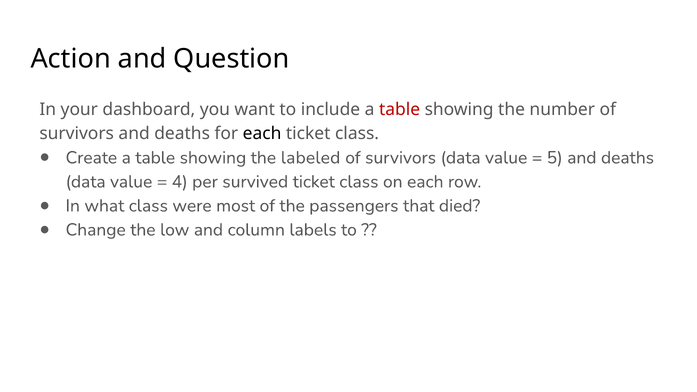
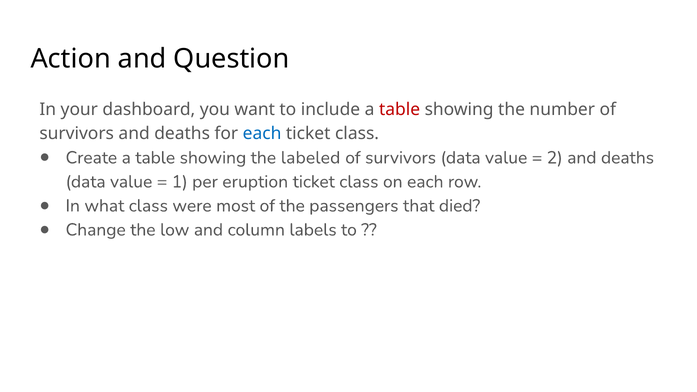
each at (262, 134) colour: black -> blue
5: 5 -> 2
4: 4 -> 1
survived: survived -> eruption
